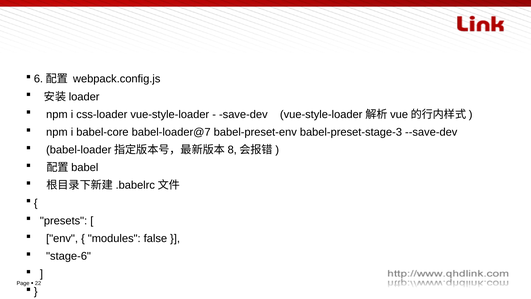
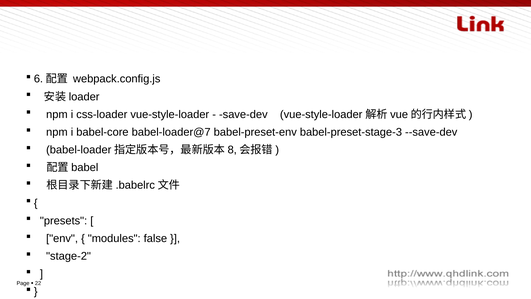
stage-6: stage-6 -> stage-2
